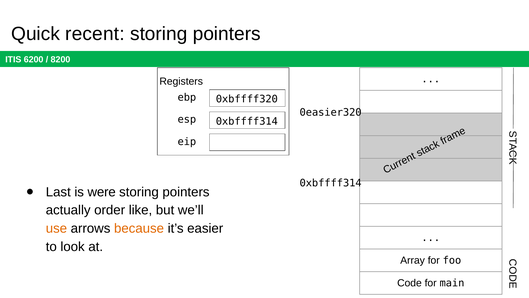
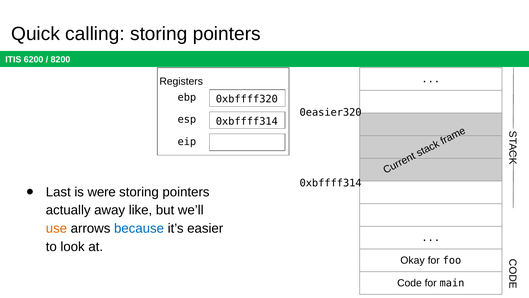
recent: recent -> calling
order: order -> away
because colour: orange -> blue
Array: Array -> Okay
